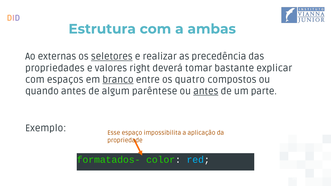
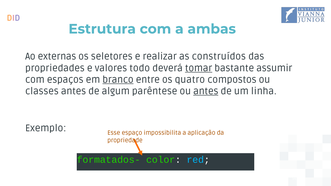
seletores underline: present -> none
precedência: precedência -> construídos
right: right -> todo
tomar underline: none -> present
explicar: explicar -> assumir
quando: quando -> classes
parte: parte -> linha
